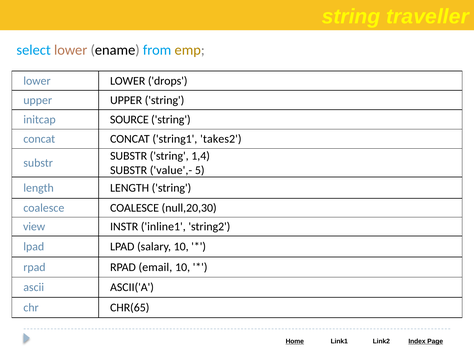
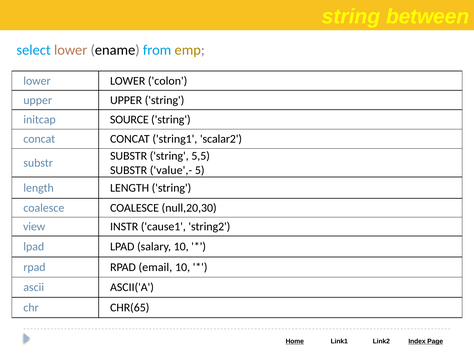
traveller: traveller -> between
drops: drops -> colon
takes2: takes2 -> scalar2
1,4: 1,4 -> 5,5
inline1: inline1 -> cause1
